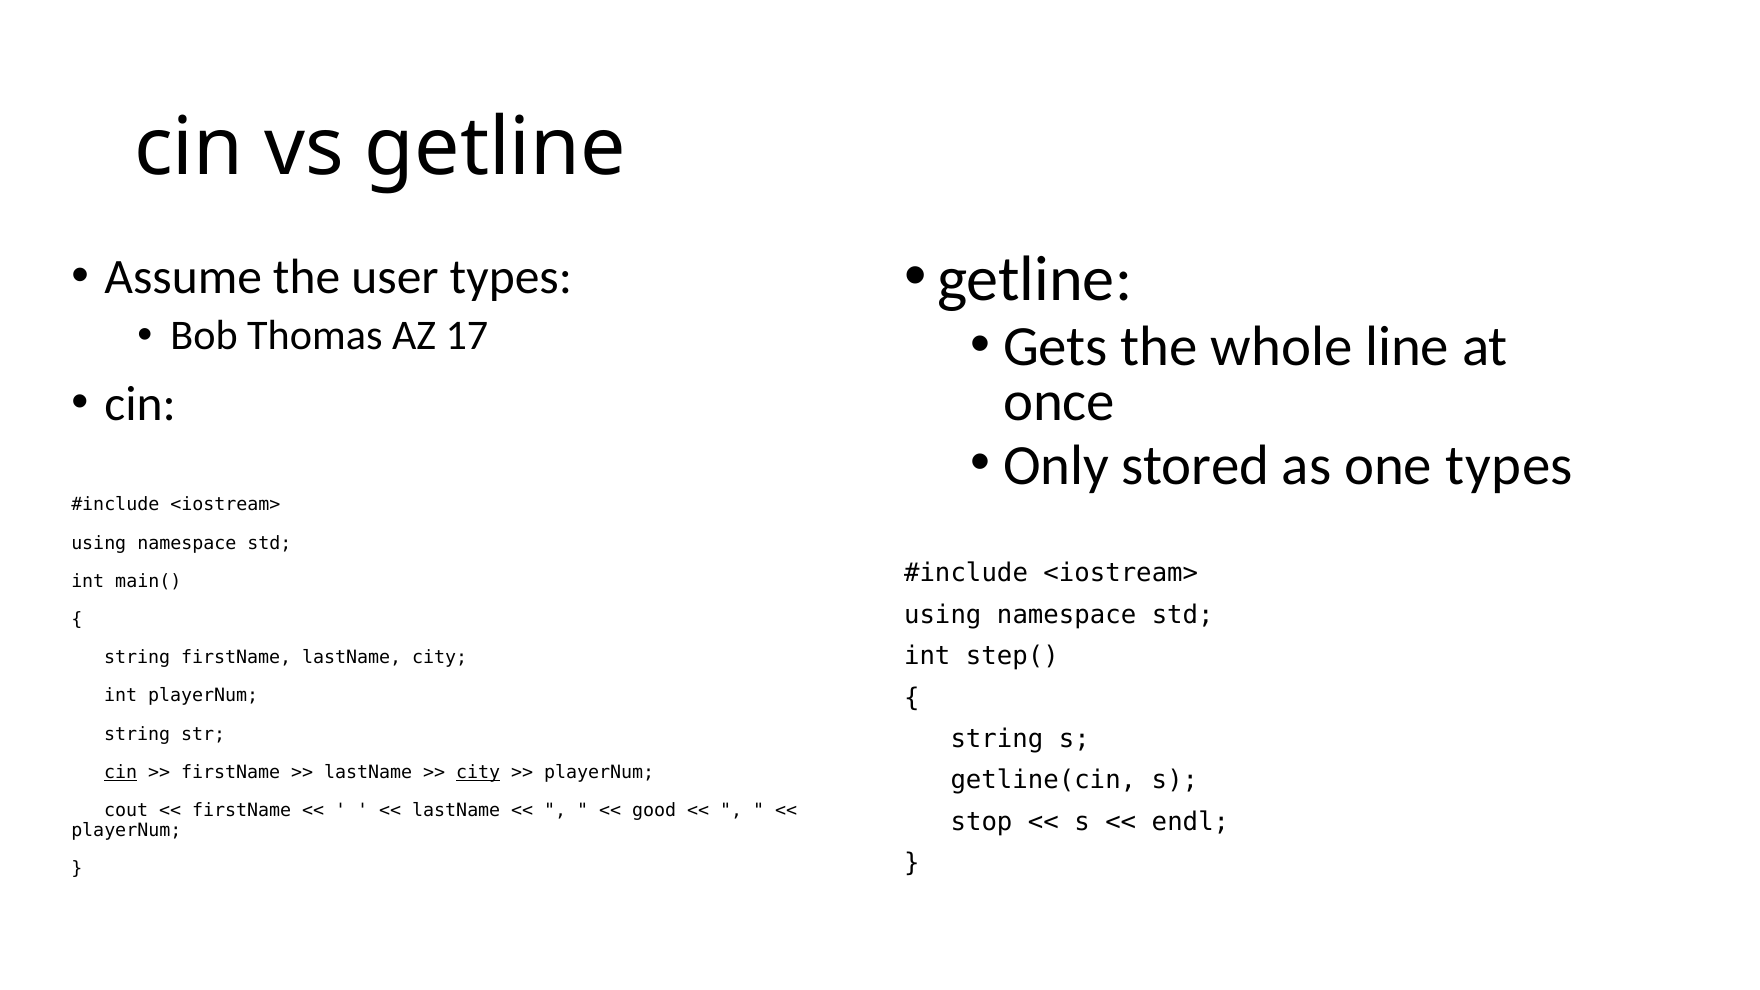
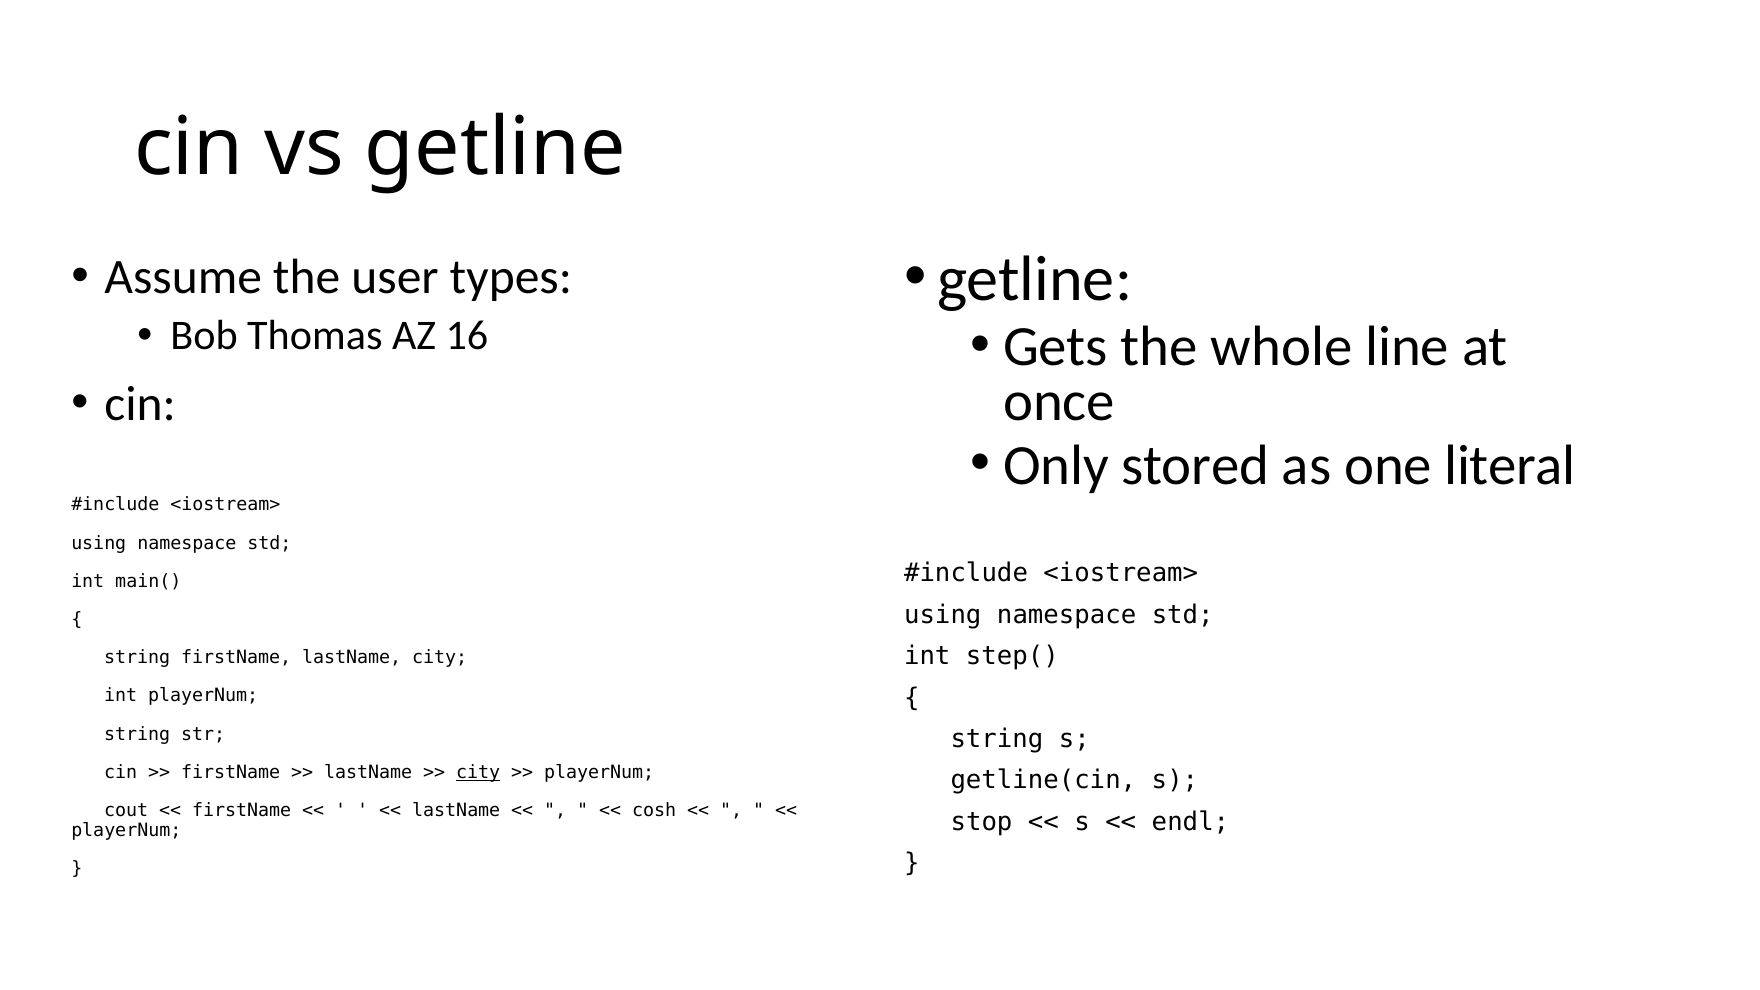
17: 17 -> 16
one types: types -> literal
cin at (121, 772) underline: present -> none
good: good -> cosh
